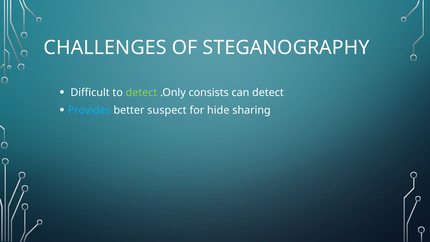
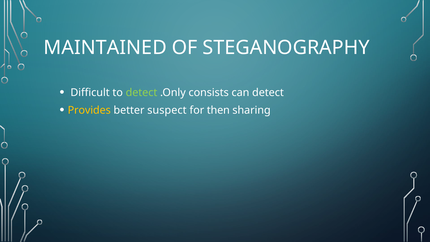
CHALLENGES: CHALLENGES -> MAINTAINED
Provides colour: light blue -> yellow
hide: hide -> then
